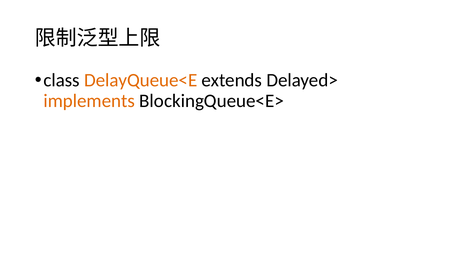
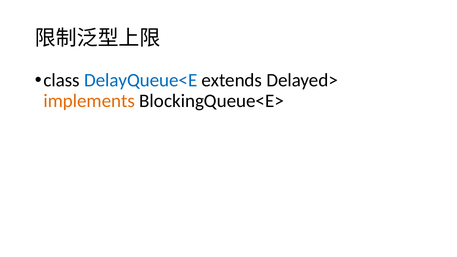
DelayQueue<E colour: orange -> blue
